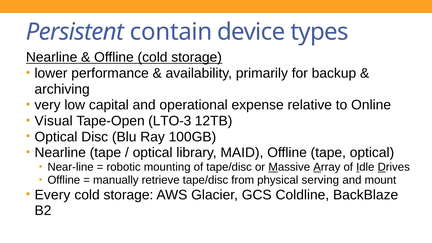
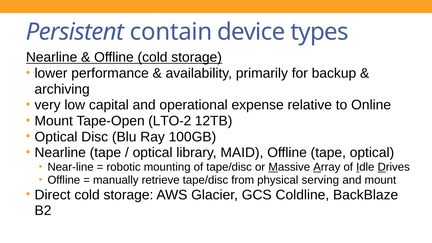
Visual at (54, 121): Visual -> Mount
LTO-3: LTO-3 -> LTO-2
Every: Every -> Direct
